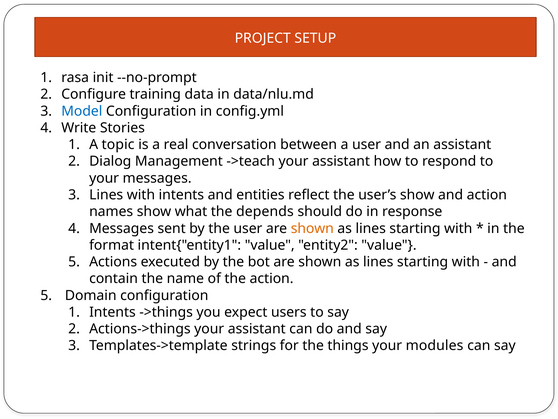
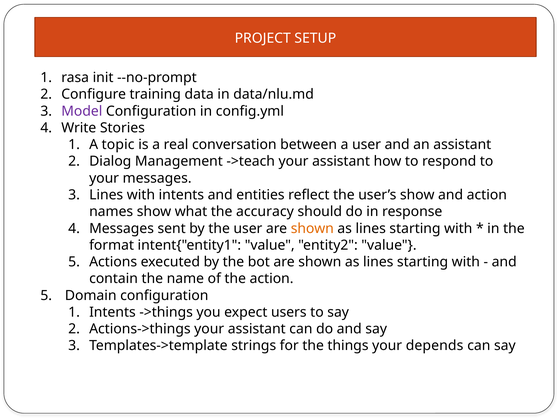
Model colour: blue -> purple
depends: depends -> accuracy
modules: modules -> depends
